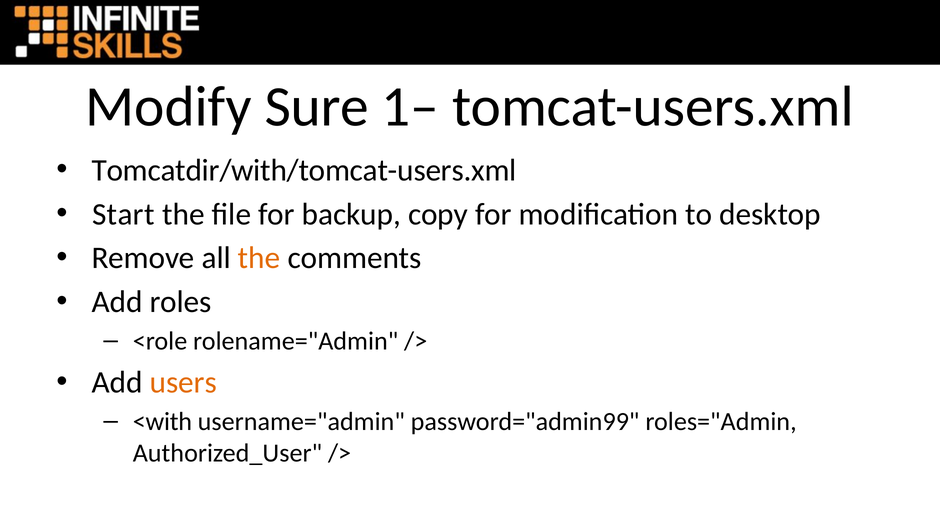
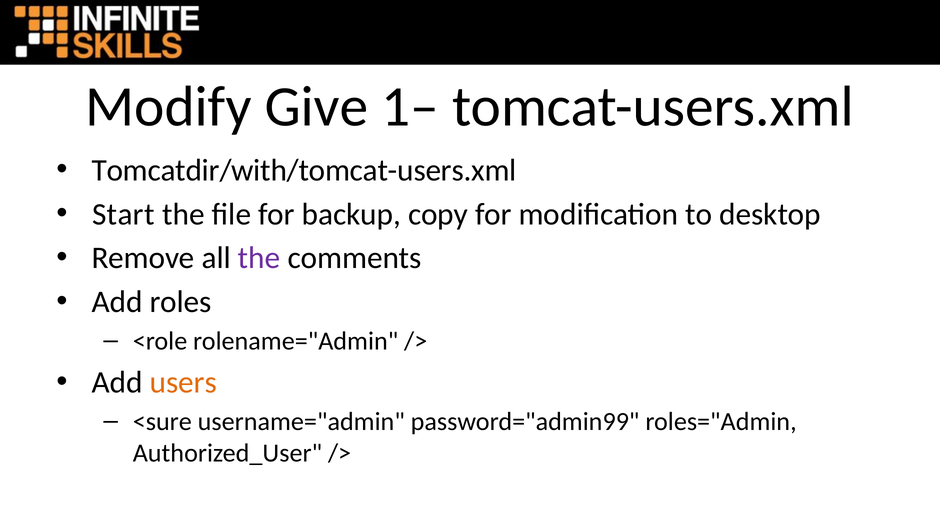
Sure: Sure -> Give
the at (259, 258) colour: orange -> purple
<with: <with -> <sure
